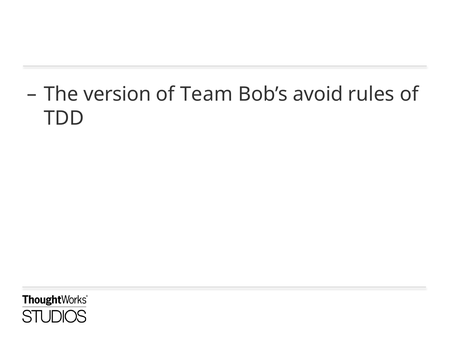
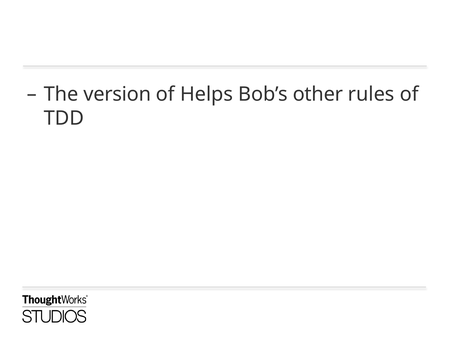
Team: Team -> Helps
avoid: avoid -> other
